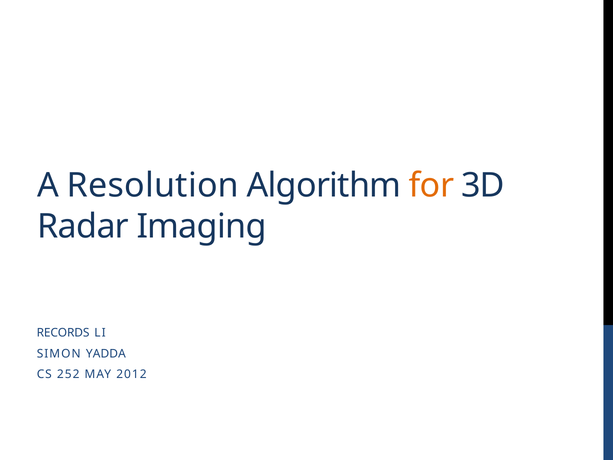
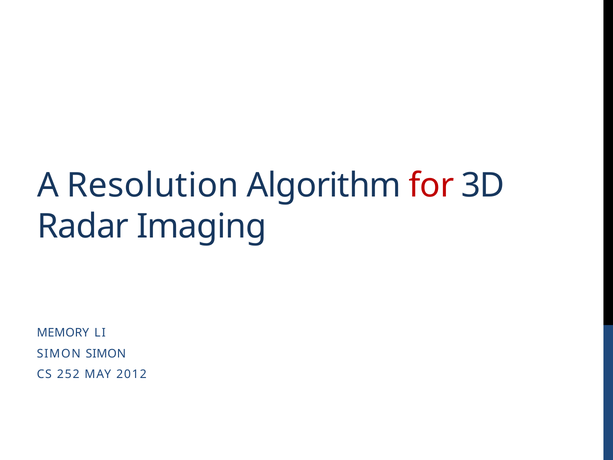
for colour: orange -> red
RECORDS: RECORDS -> MEMORY
SIMON YADDA: YADDA -> SIMON
